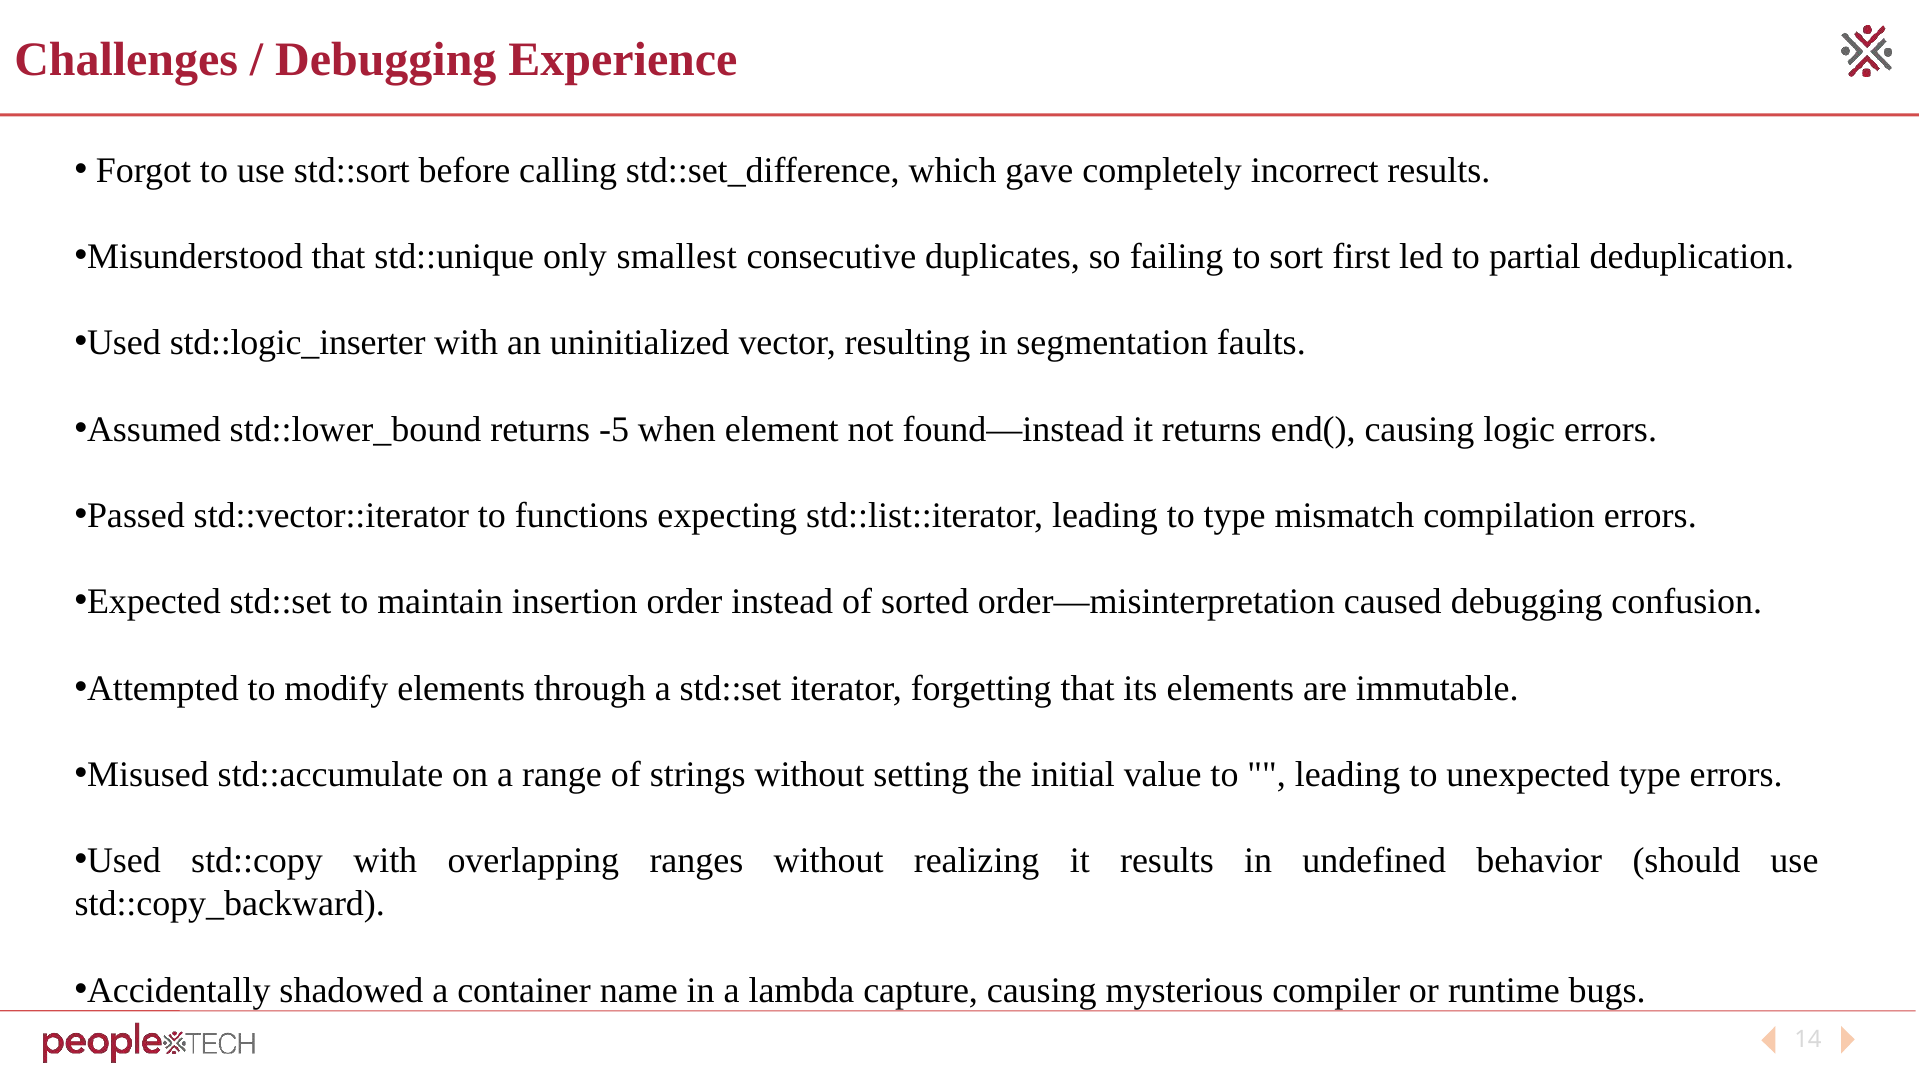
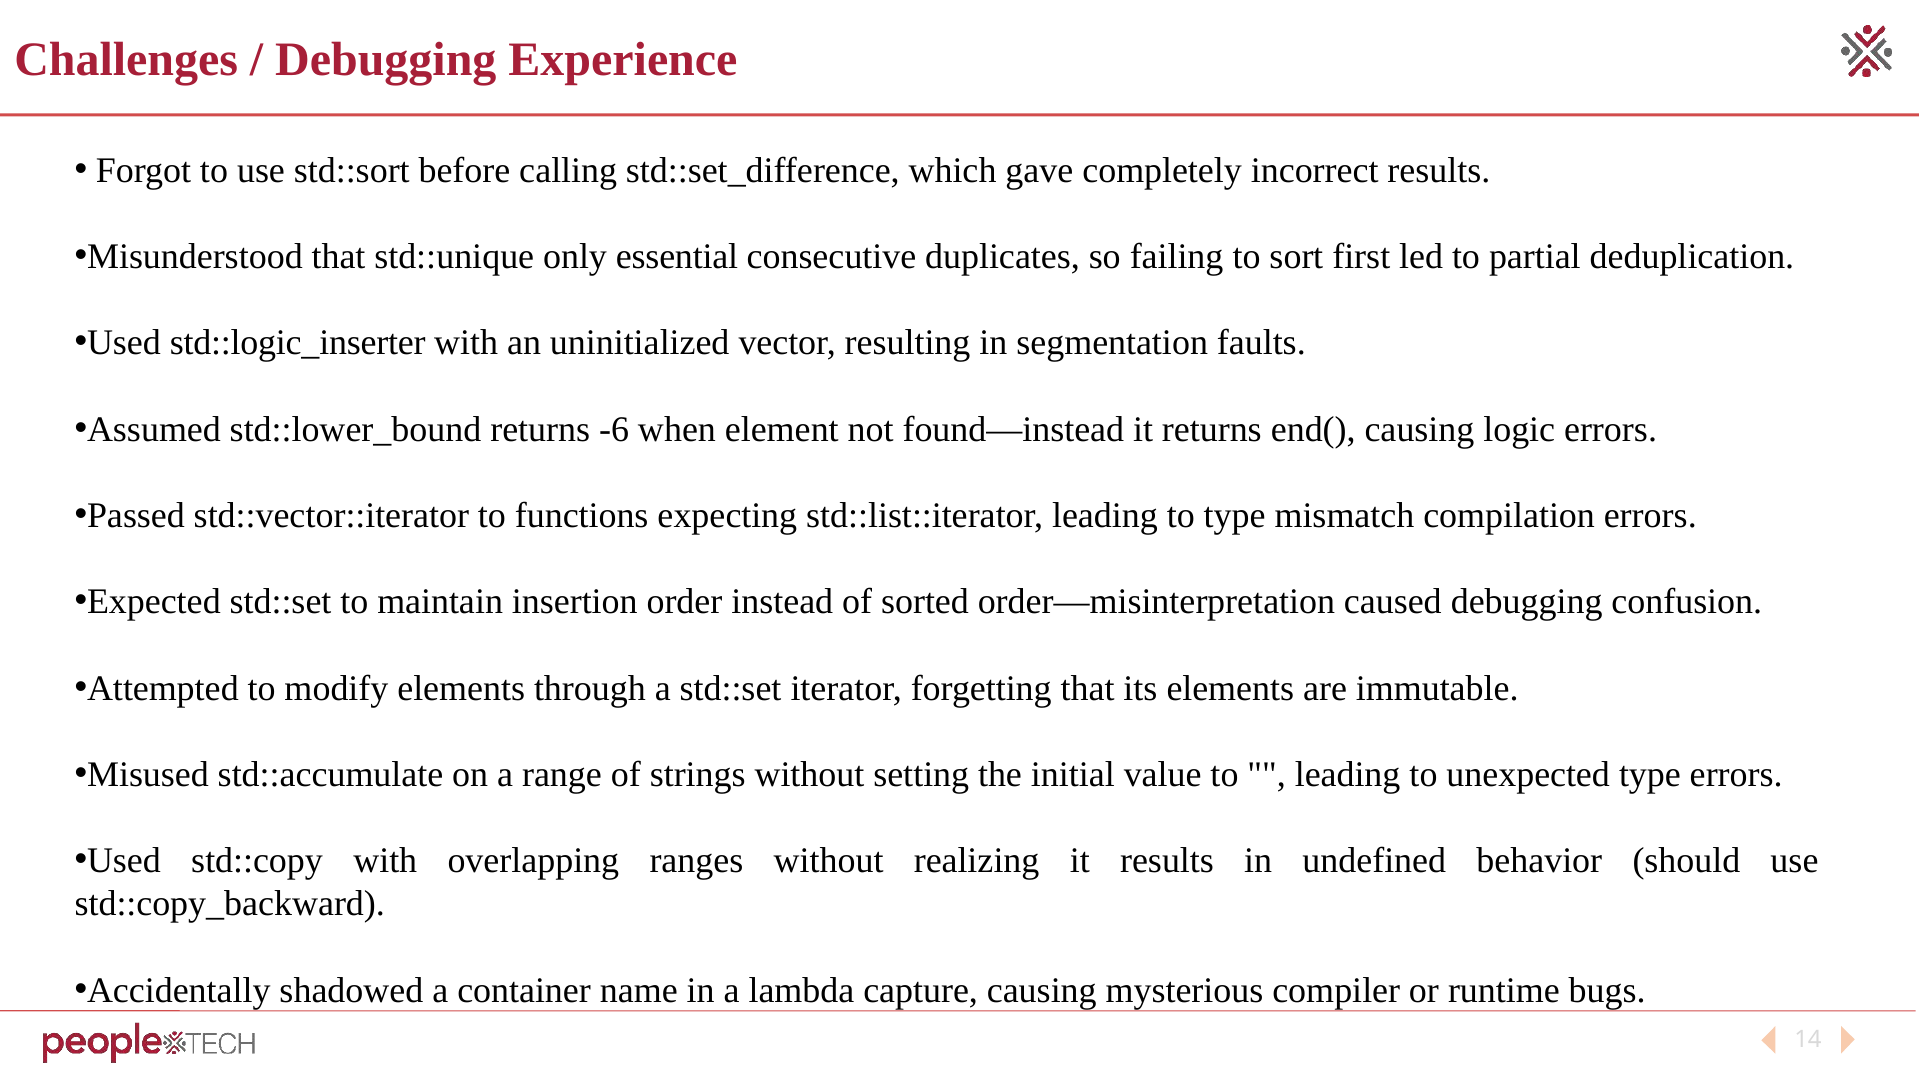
smallest: smallest -> essential
-5: -5 -> -6
